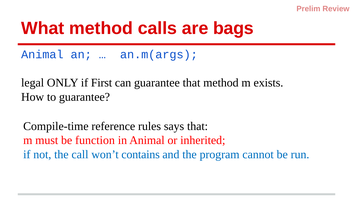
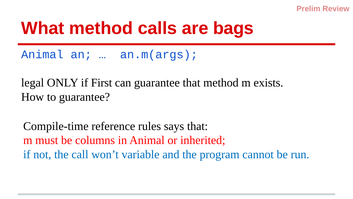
function: function -> columns
contains: contains -> variable
